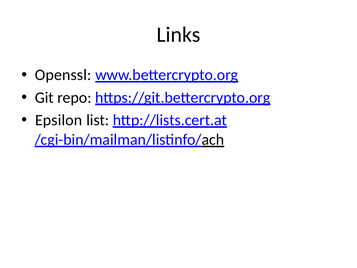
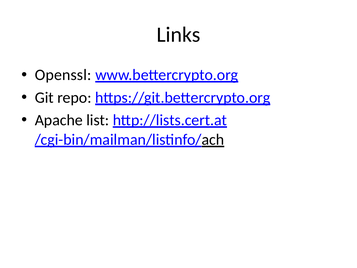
Epsilon: Epsilon -> Apache
